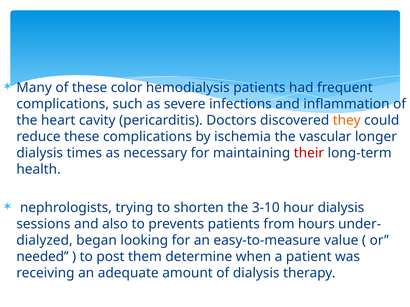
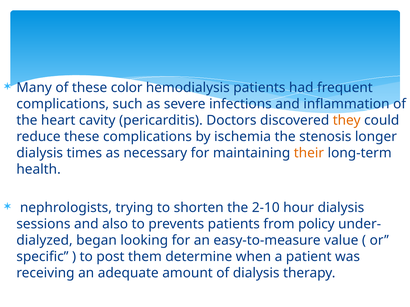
vascular: vascular -> stenosis
their colour: red -> orange
3-10: 3-10 -> 2-10
hours: hours -> policy
needed: needed -> specific
